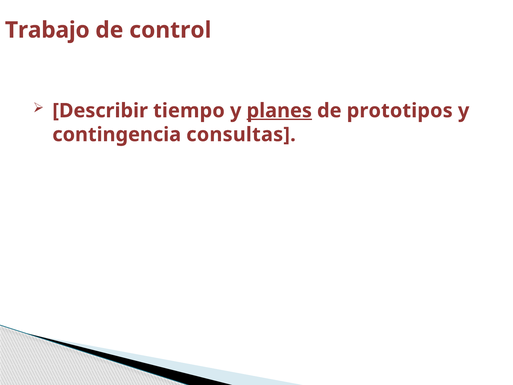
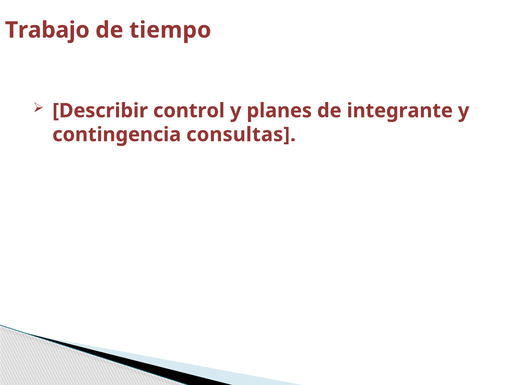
control: control -> tiempo
tiempo: tiempo -> control
planes underline: present -> none
prototipos: prototipos -> integrante
